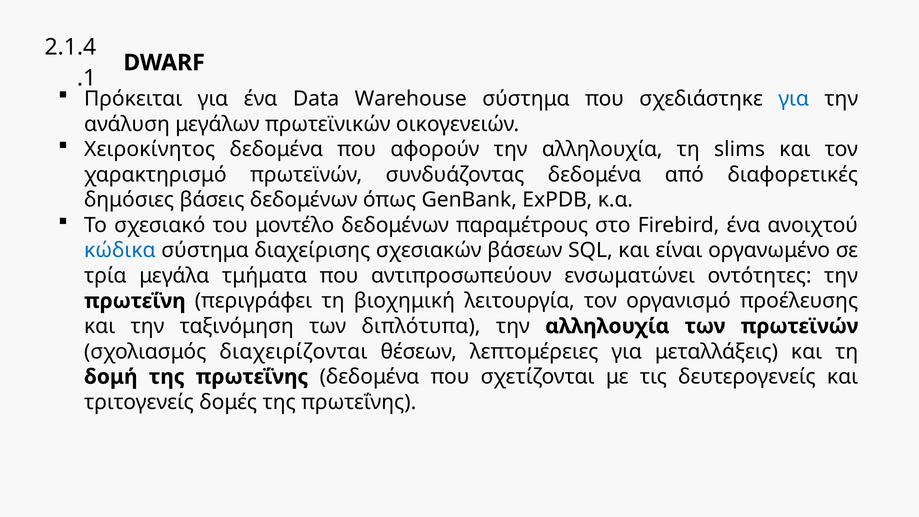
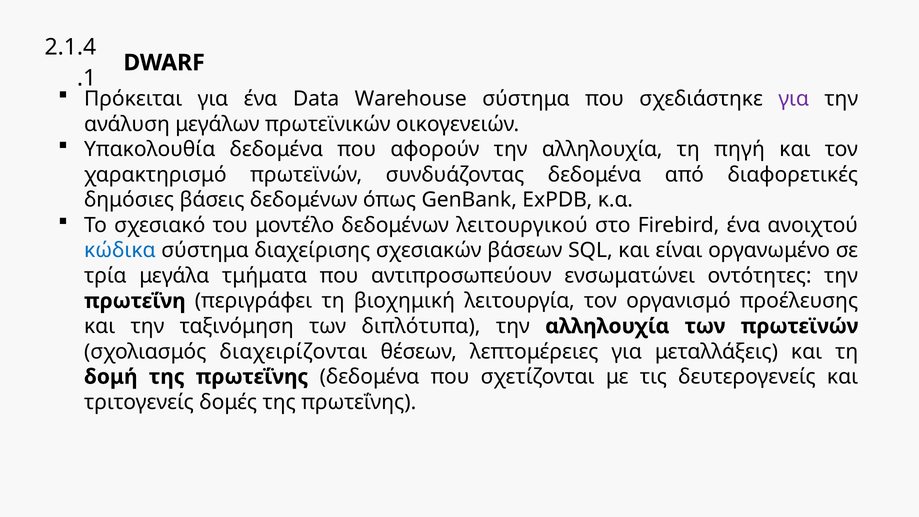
για at (794, 99) colour: blue -> purple
Χειροκίνητος: Χειροκίνητος -> Υπακολουθία
slims: slims -> πηγή
παραμέτρους: παραμέτρους -> λειτουργικού
